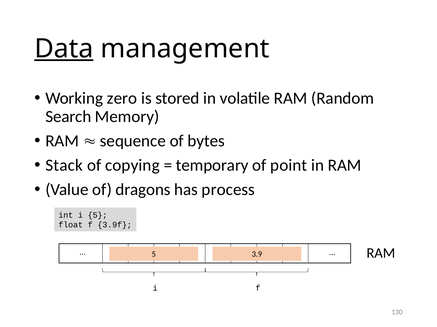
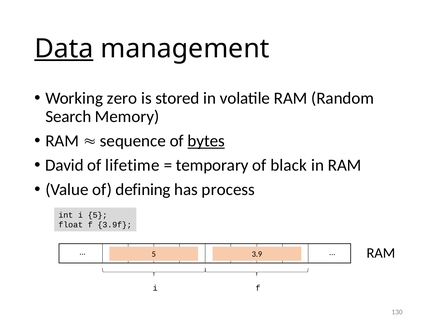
bytes underline: none -> present
Stack: Stack -> David
copying: copying -> lifetime
point: point -> black
dragons: dragons -> defining
